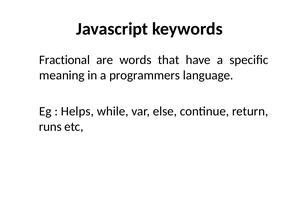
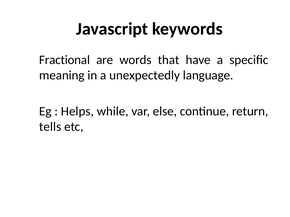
programmers: programmers -> unexpectedly
runs: runs -> tells
